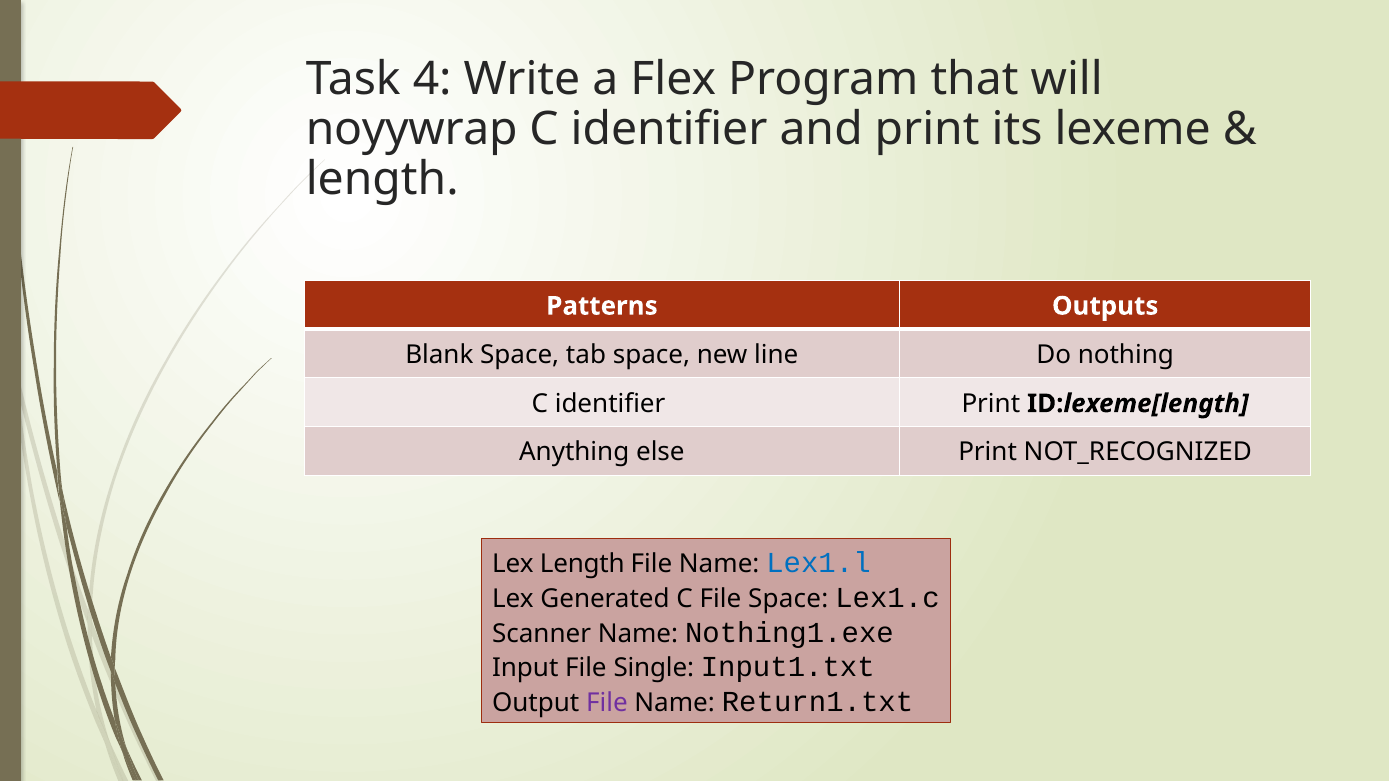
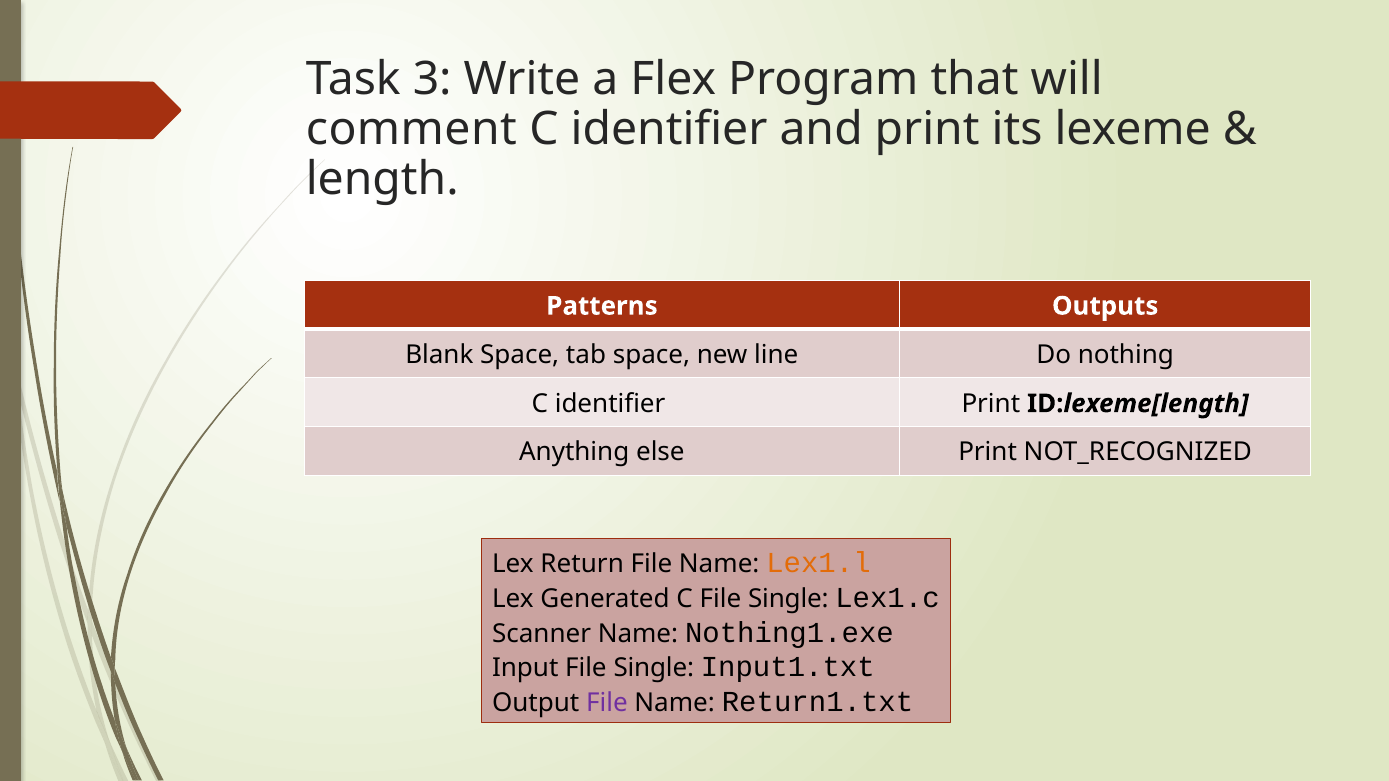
4: 4 -> 3
noyywrap: noyywrap -> comment
Lex Length: Length -> Return
Lex1.l colour: blue -> orange
C File Space: Space -> Single
